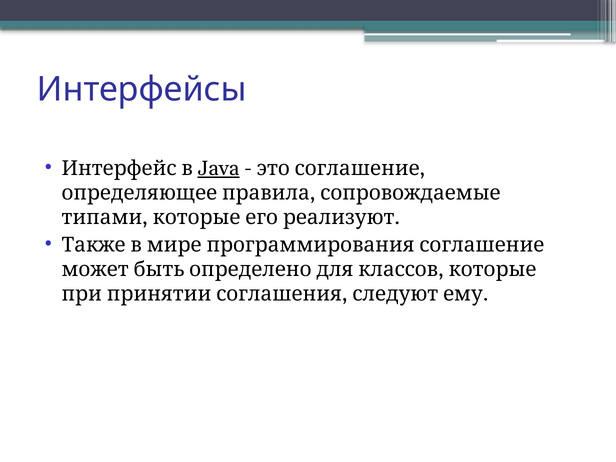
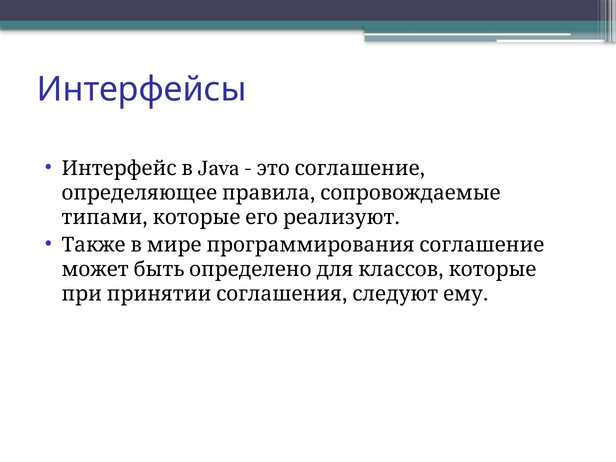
Java underline: present -> none
